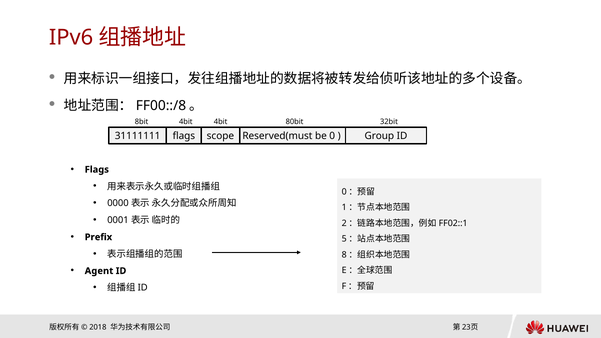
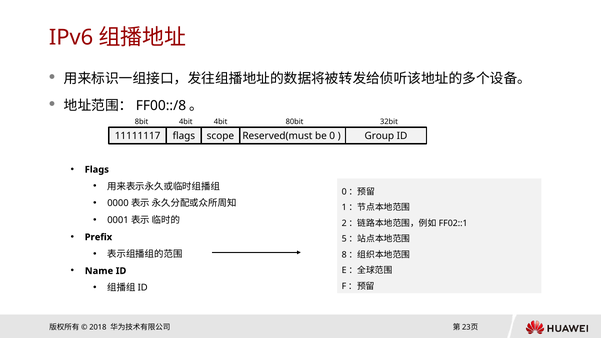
31111111: 31111111 -> 11111117
Agent: Agent -> Name
